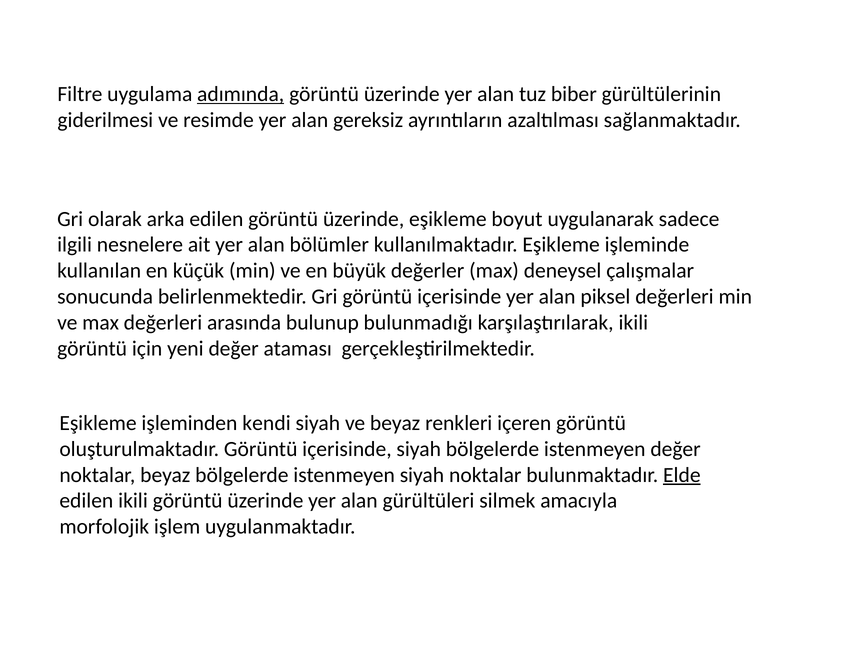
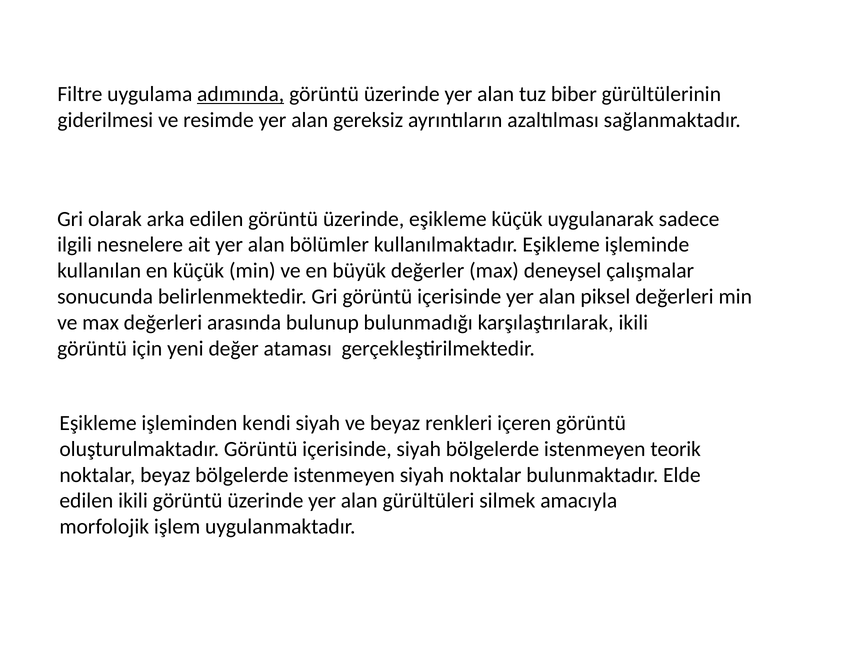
eşikleme boyut: boyut -> küçük
istenmeyen değer: değer -> teorik
Elde underline: present -> none
